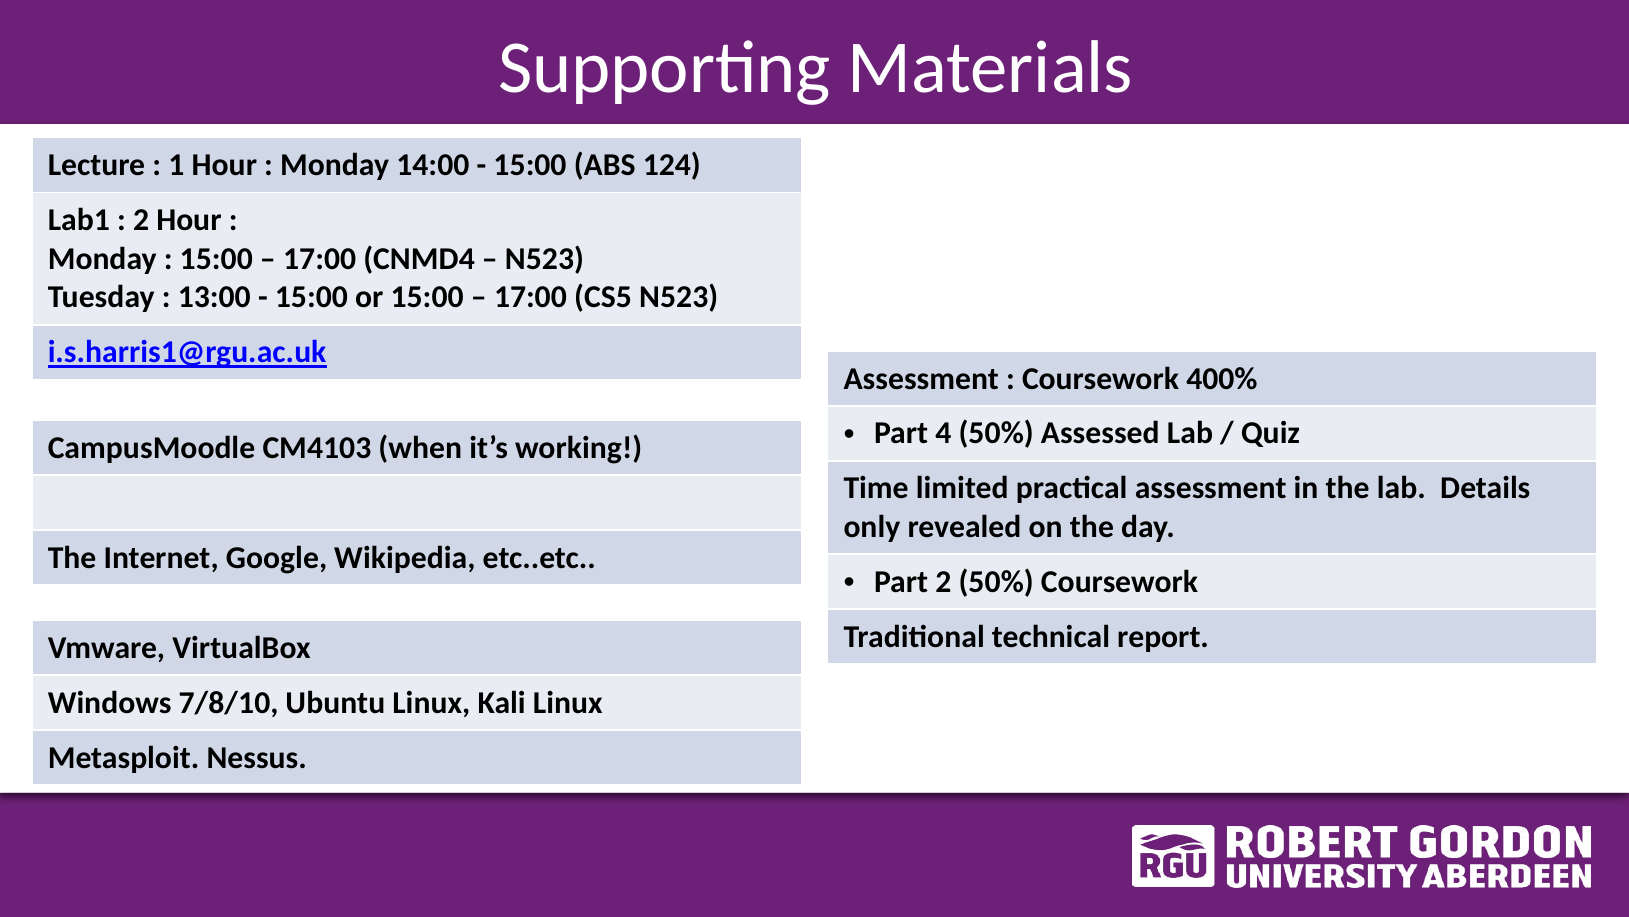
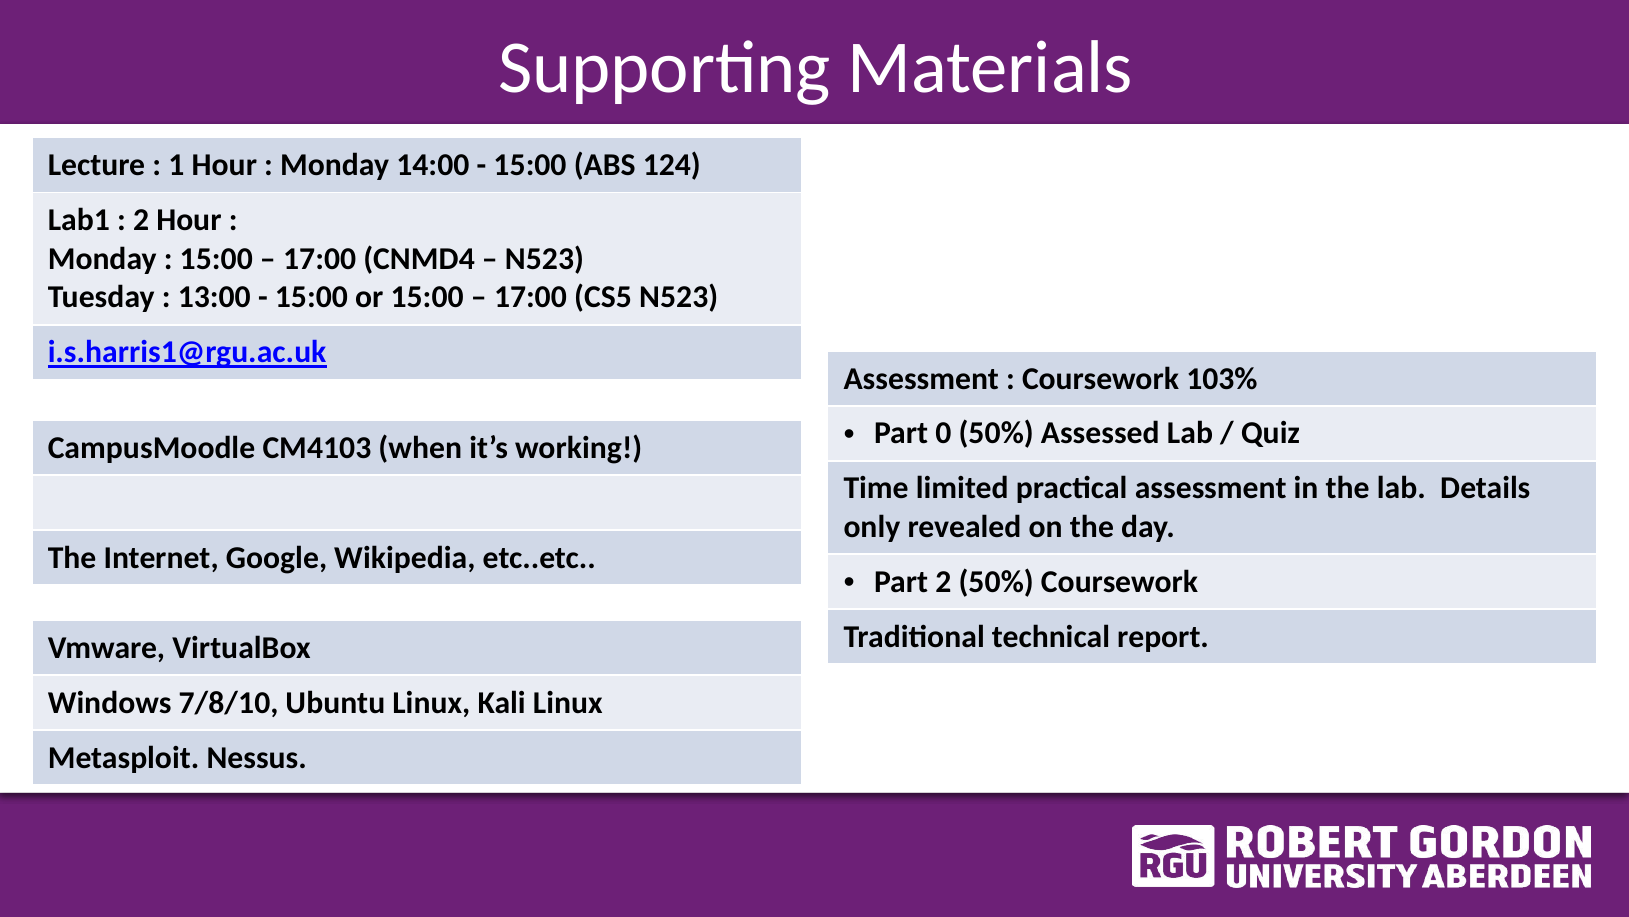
400%: 400% -> 103%
4: 4 -> 0
